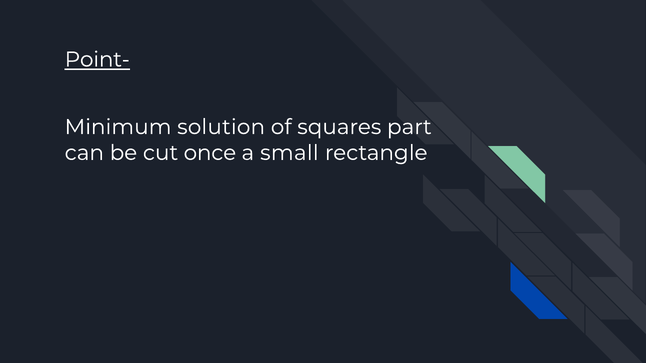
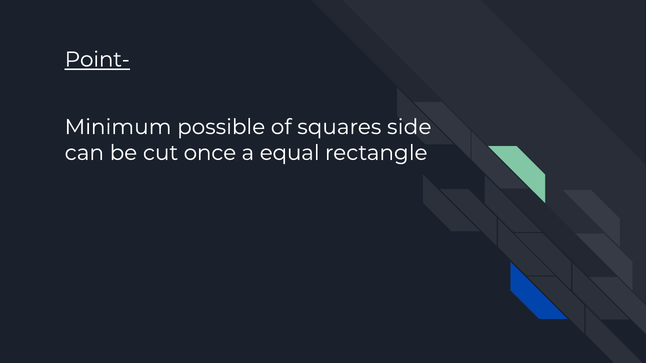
solution: solution -> possible
part: part -> side
small: small -> equal
